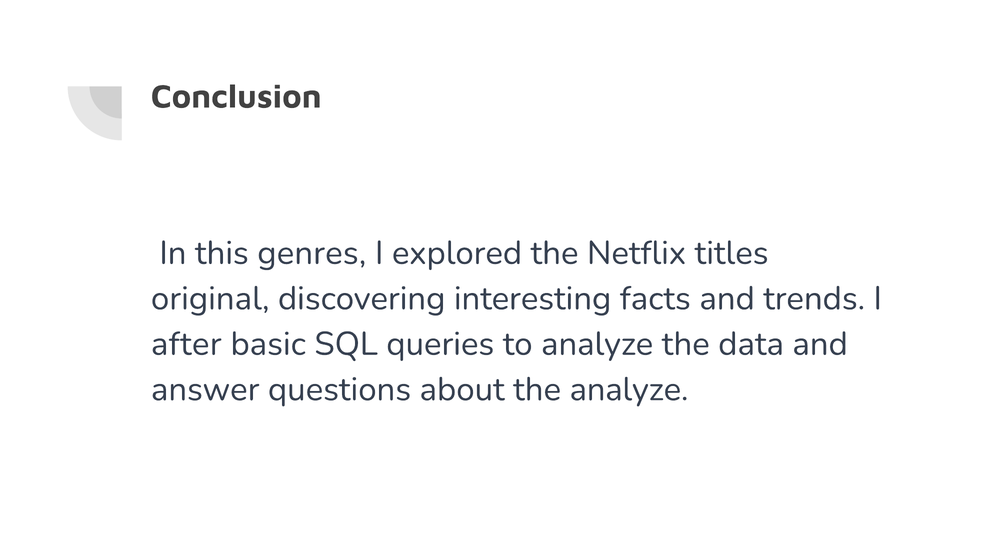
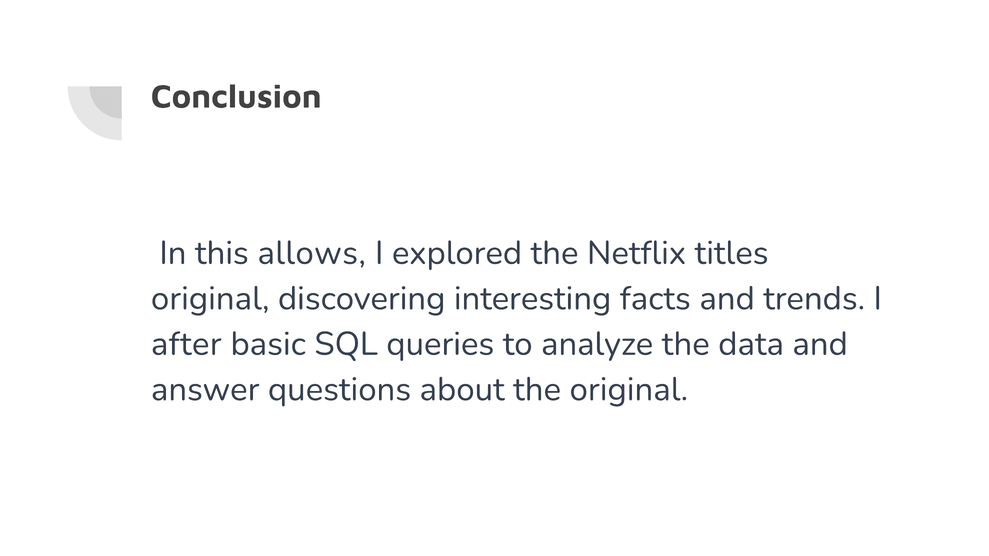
genres: genres -> allows
the analyze: analyze -> original
